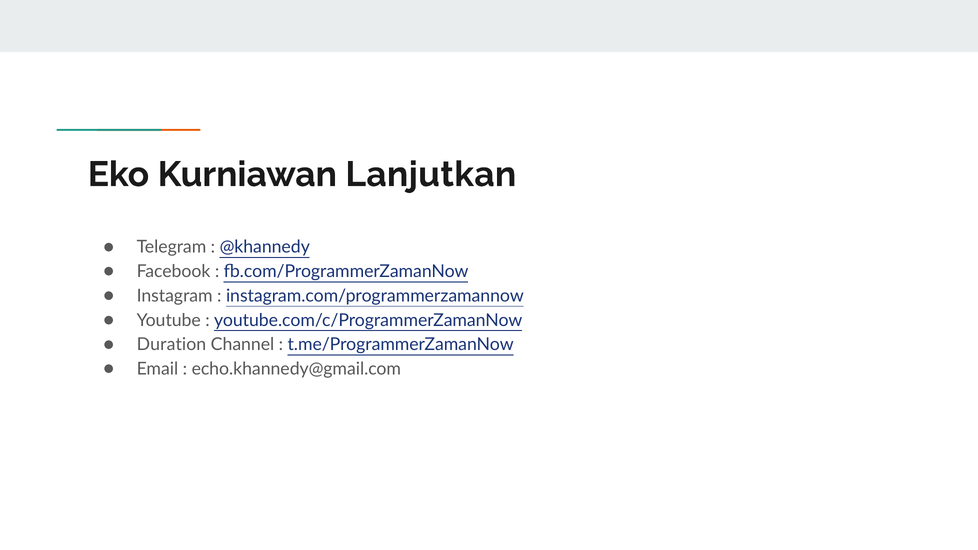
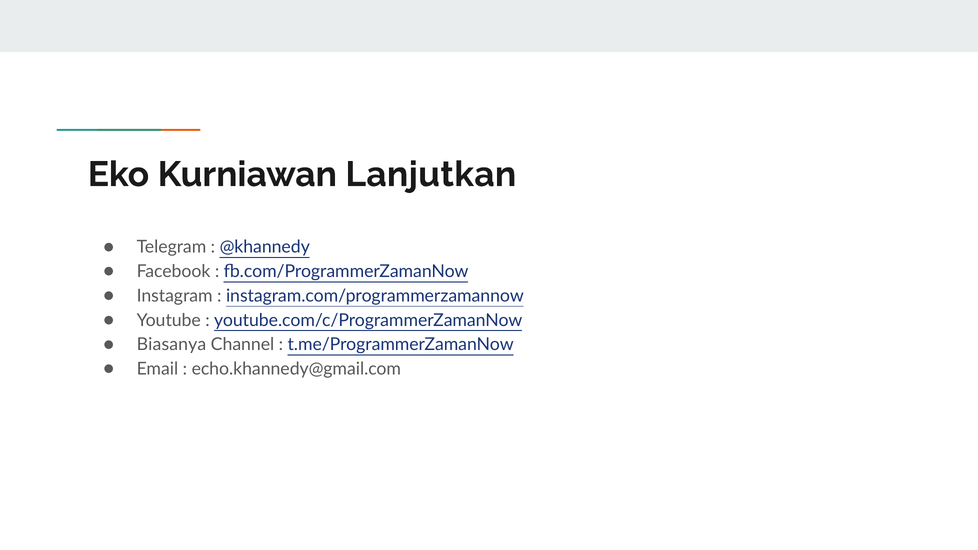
Duration: Duration -> Biasanya
